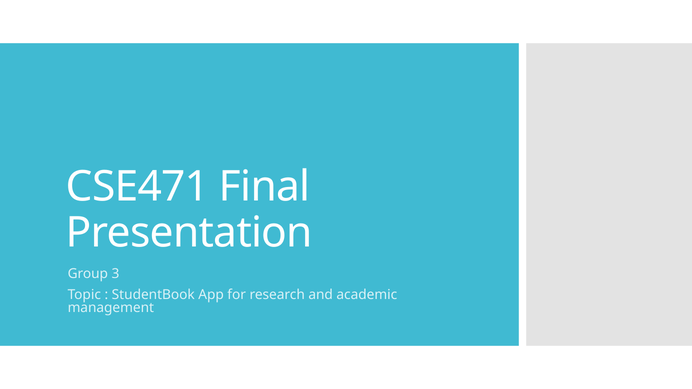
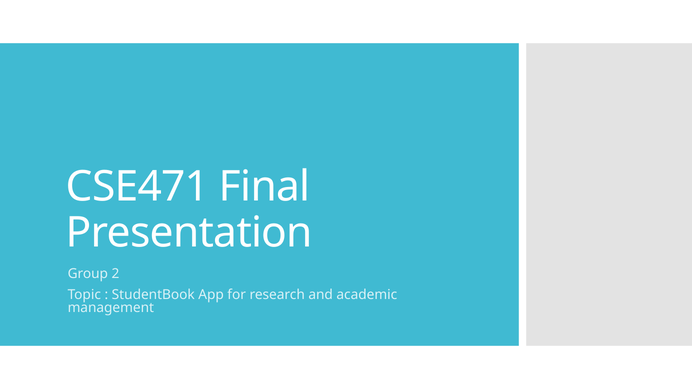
3: 3 -> 2
